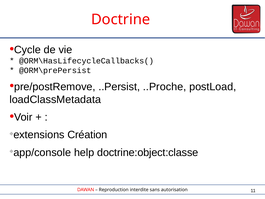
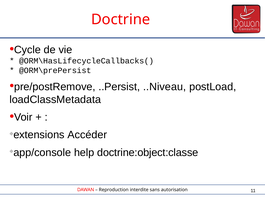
..Proche: ..Proche -> ..Niveau
Création: Création -> Accéder
